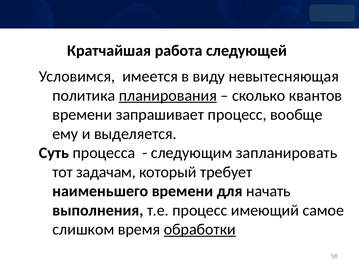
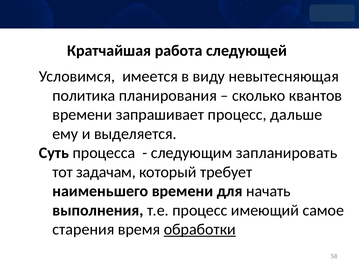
планирования underline: present -> none
вообще: вообще -> дальше
слишком: слишком -> старения
